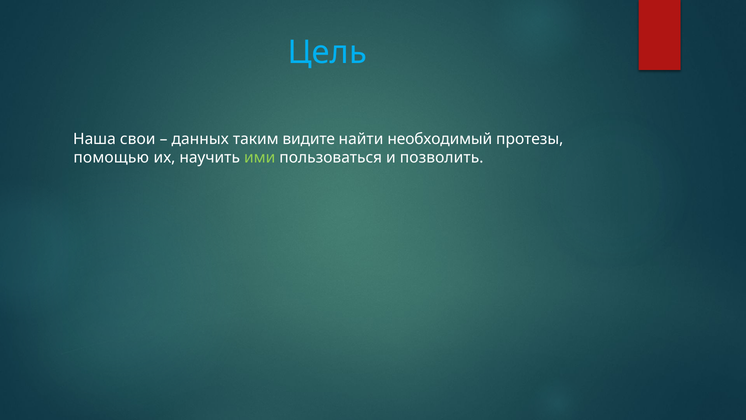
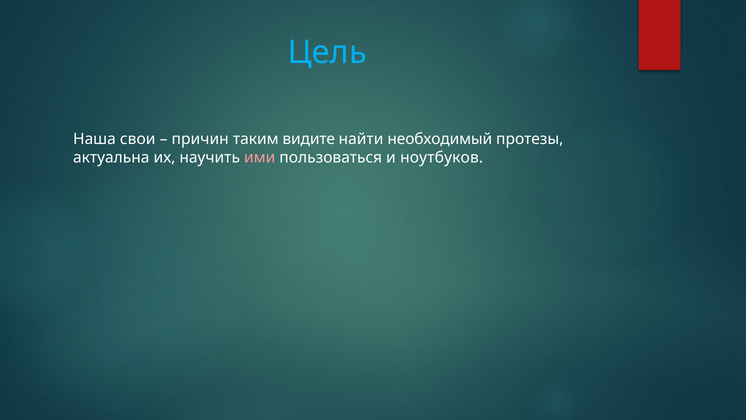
данных: данных -> причин
помощью: помощью -> актуальна
ими colour: light green -> pink
позволить: позволить -> ноутбуков
